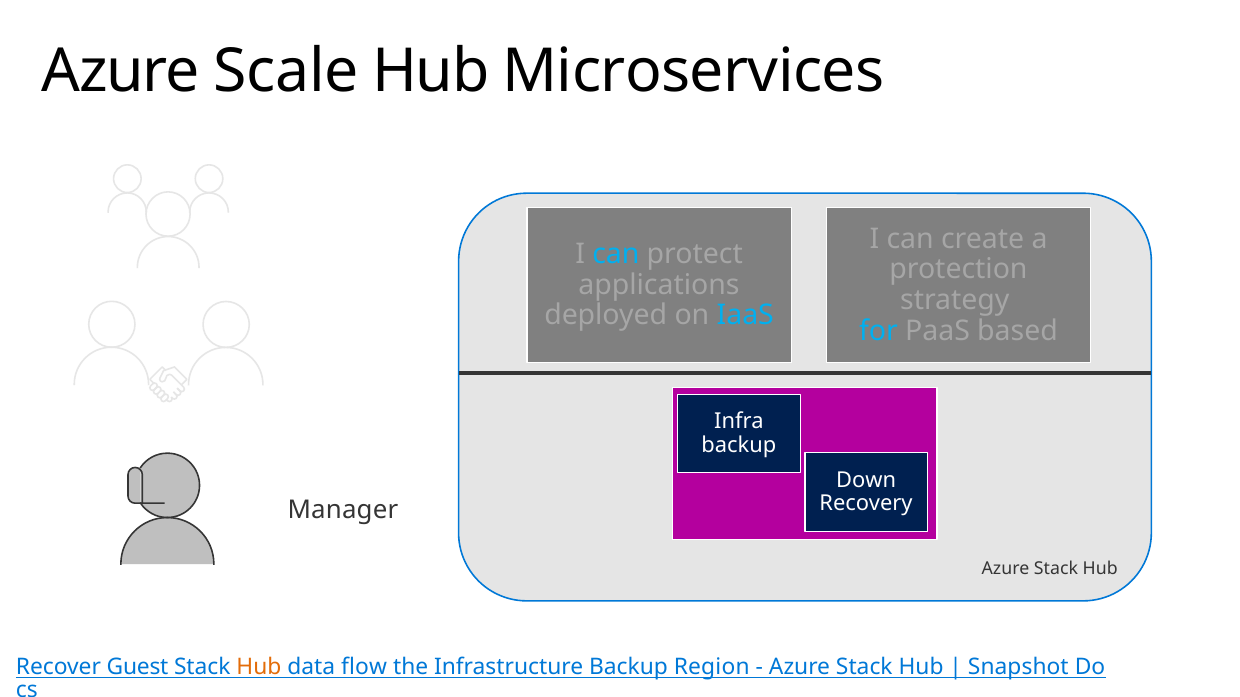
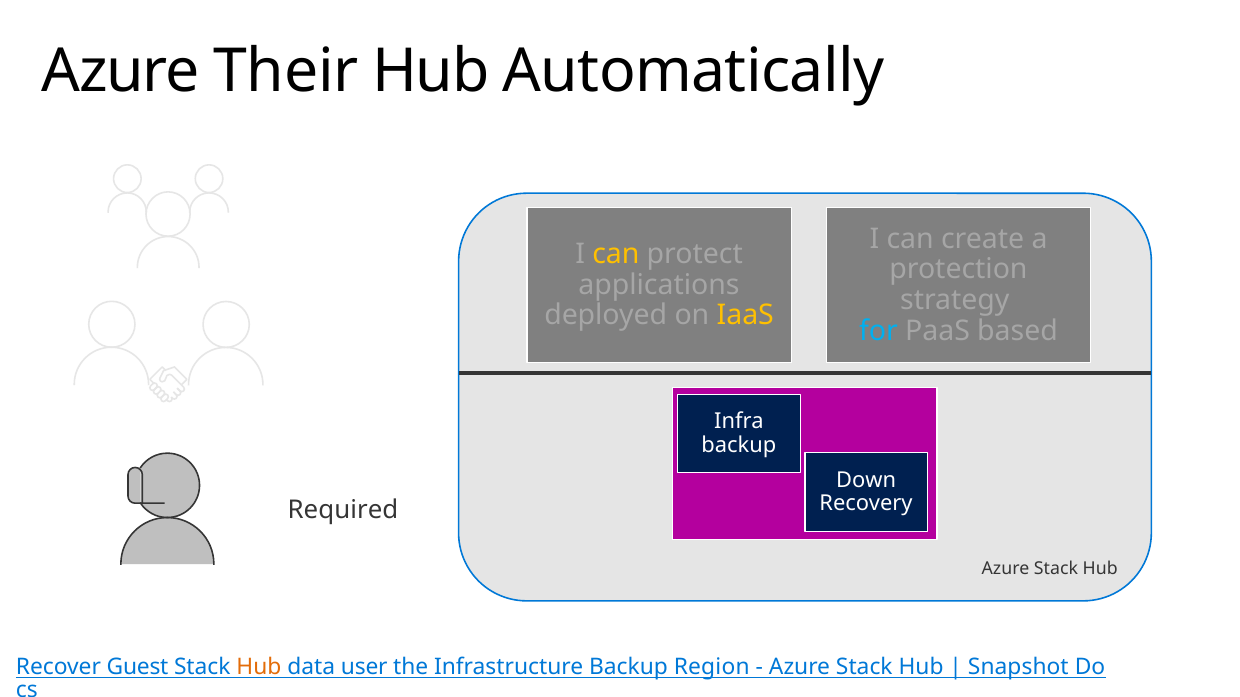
Scale: Scale -> Their
Microservices: Microservices -> Automatically
can at (616, 254) colour: light blue -> yellow
IaaS colour: light blue -> yellow
Manager: Manager -> Required
flow: flow -> user
